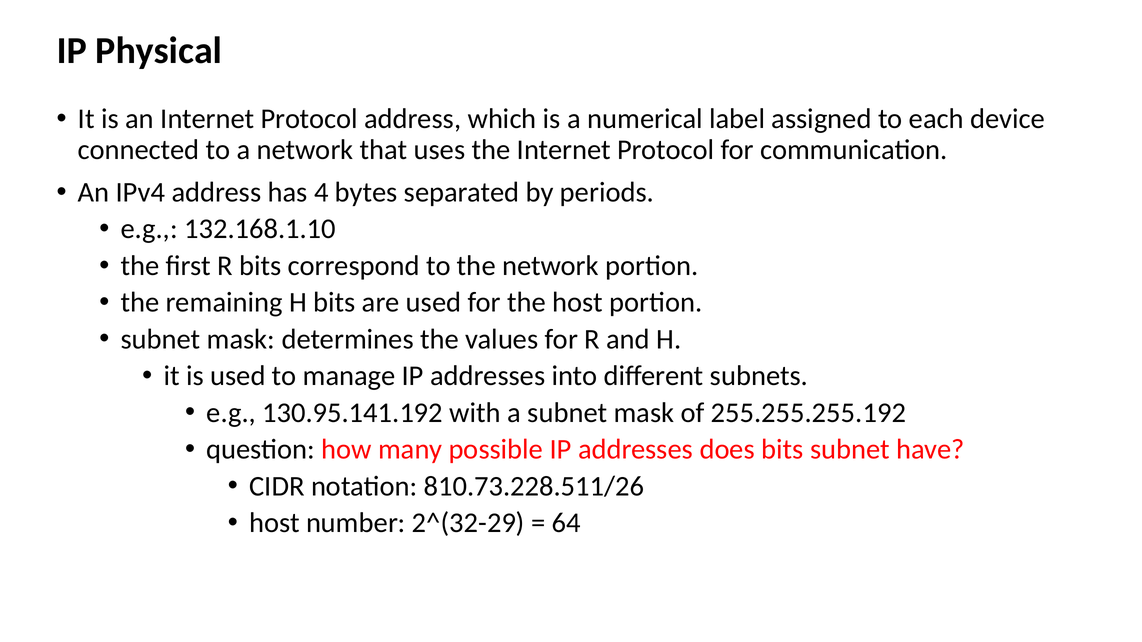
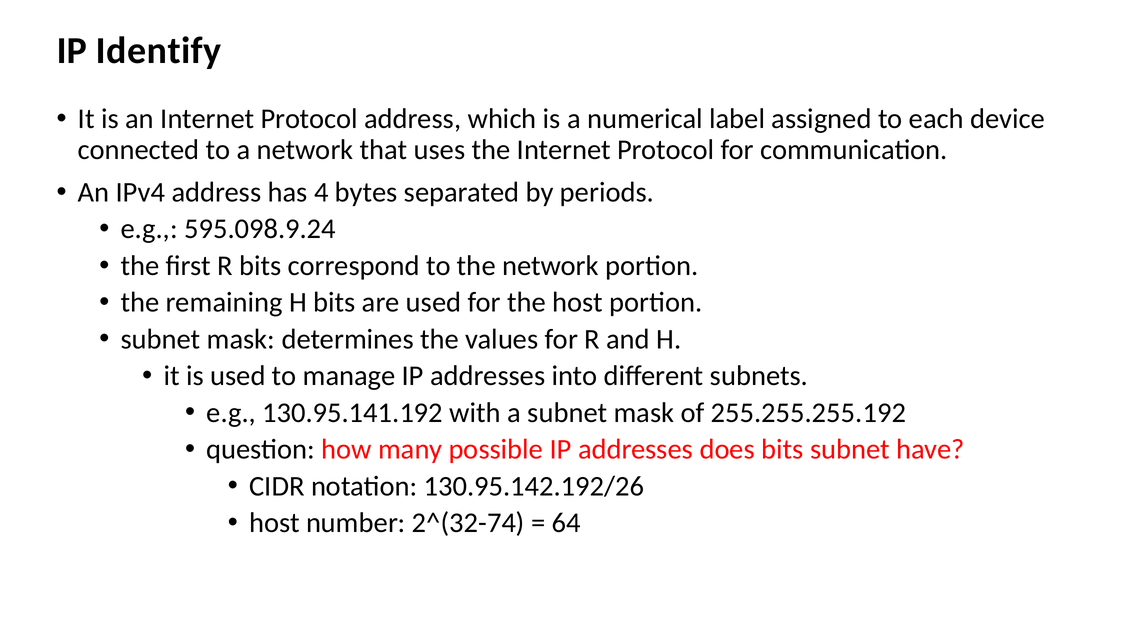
Physical: Physical -> Identify
132.168.1.10: 132.168.1.10 -> 595.098.9.24
810.73.228.511/26: 810.73.228.511/26 -> 130.95.142.192/26
2^(32-29: 2^(32-29 -> 2^(32-74
